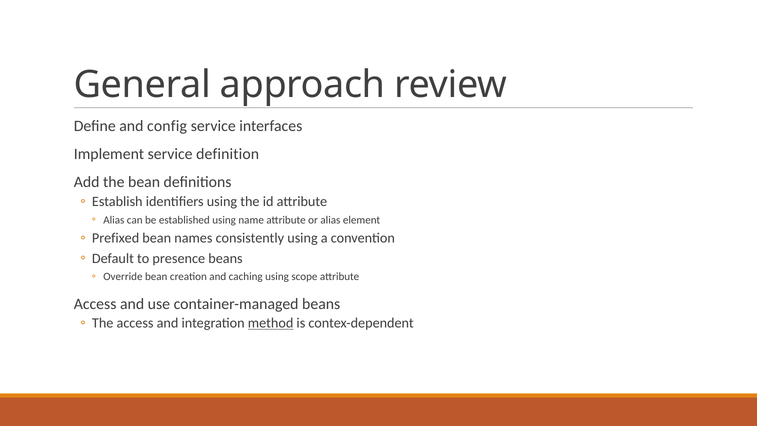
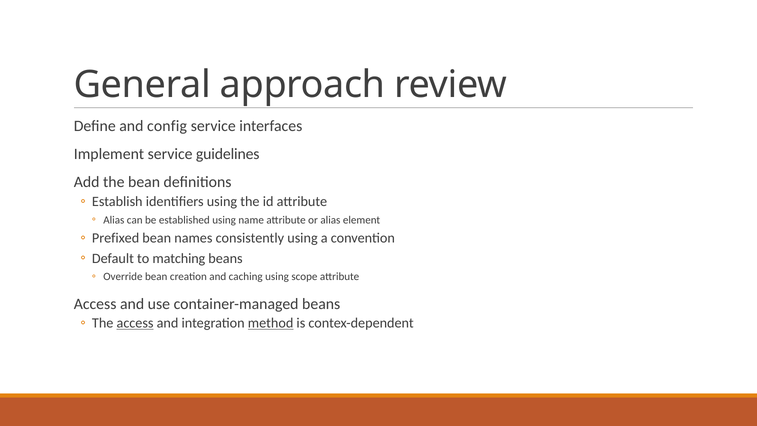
definition: definition -> guidelines
presence: presence -> matching
access at (135, 323) underline: none -> present
